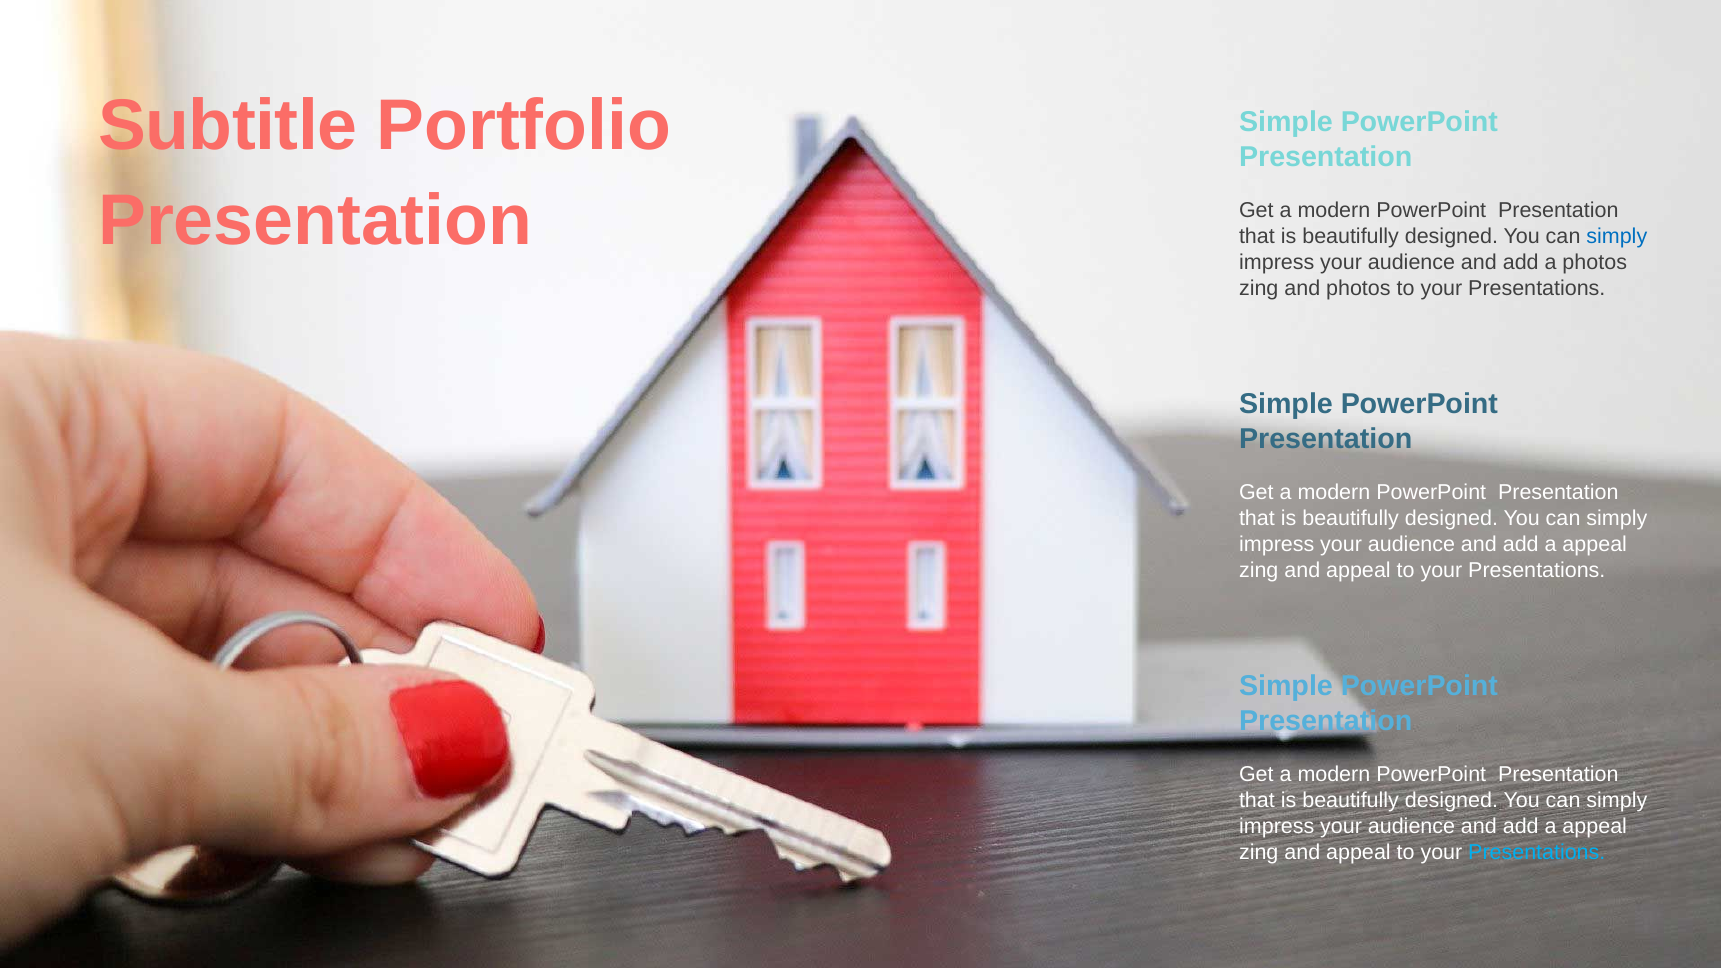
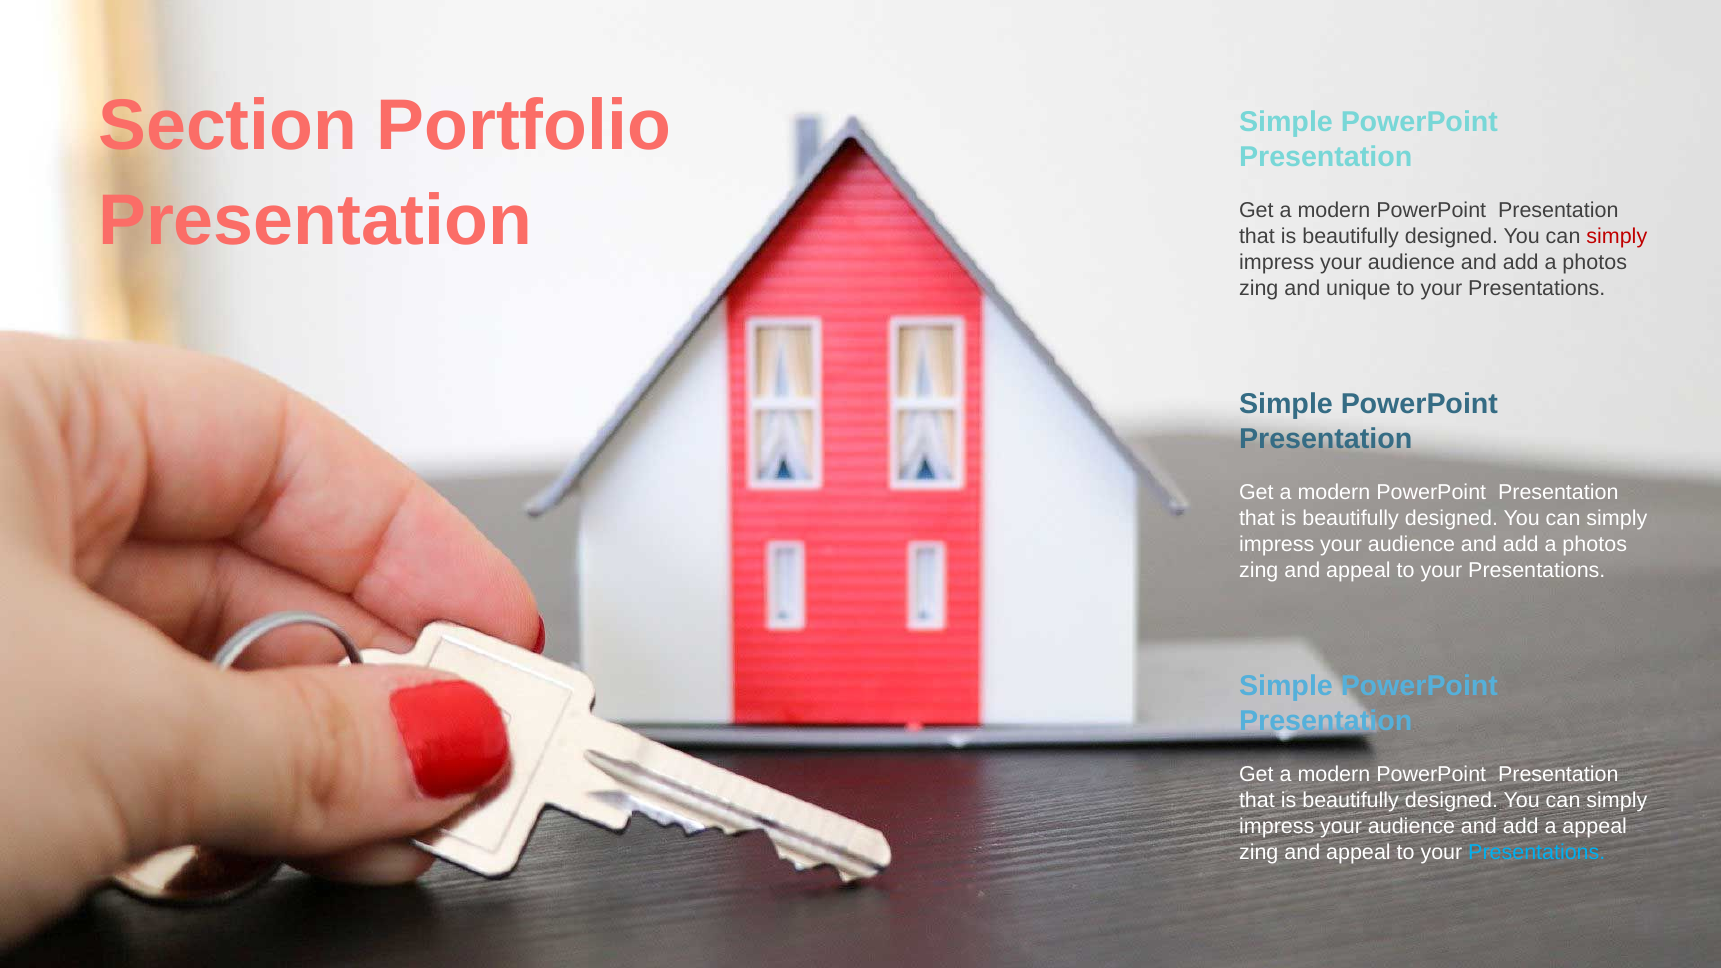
Subtitle: Subtitle -> Section
simply at (1617, 236) colour: blue -> red
and photos: photos -> unique
appeal at (1595, 544): appeal -> photos
